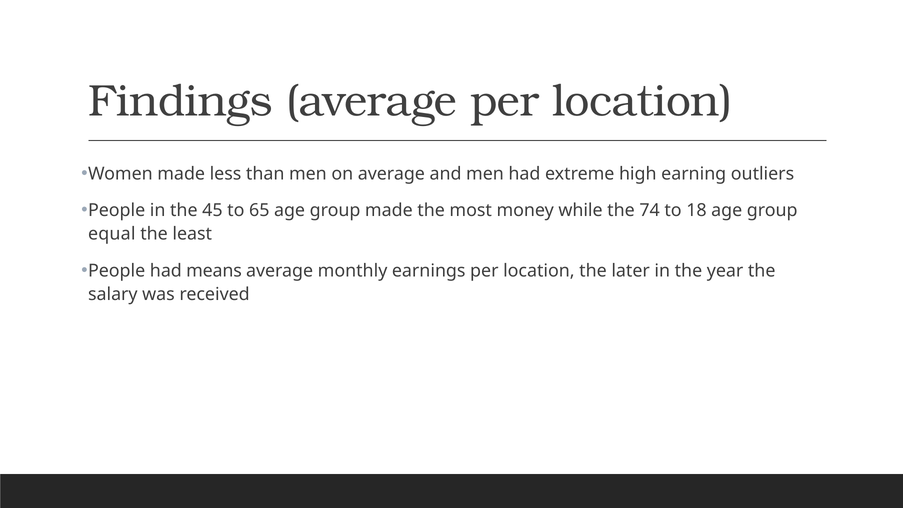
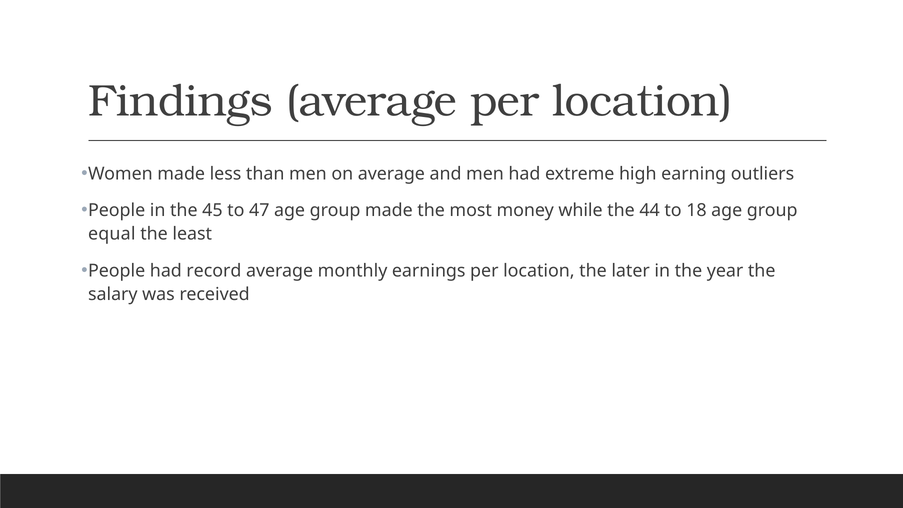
65: 65 -> 47
74: 74 -> 44
means: means -> record
